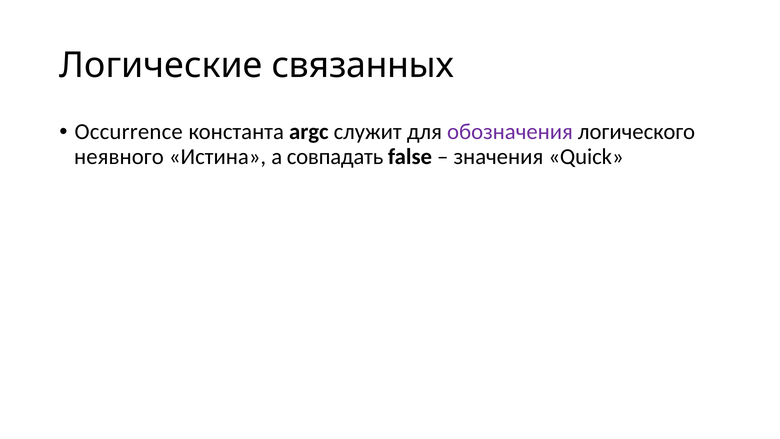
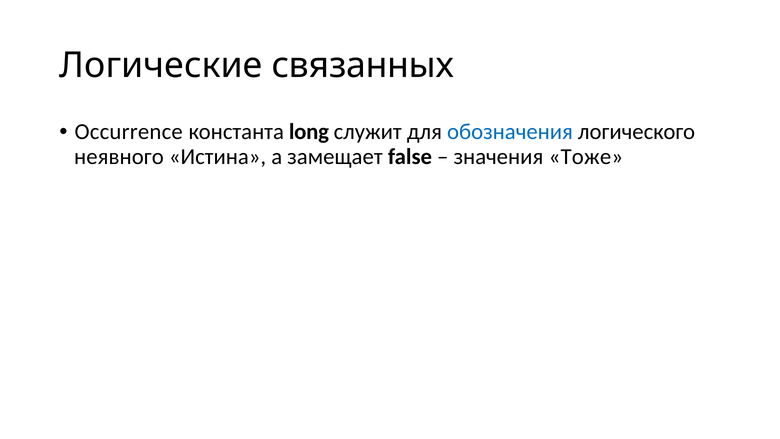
argc: argc -> long
обозначения colour: purple -> blue
совпадать: совпадать -> замещает
Quick: Quick -> Тоже
